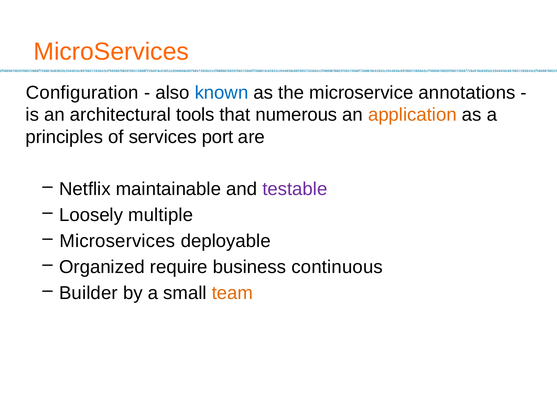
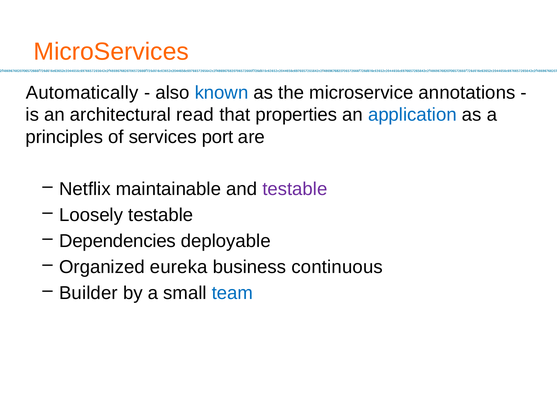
Configuration: Configuration -> Automatically
tools: tools -> read
numerous: numerous -> properties
application colour: orange -> blue
Loosely multiple: multiple -> testable
Microservices at (117, 241): Microservices -> Dependencies
require: require -> eureka
team colour: orange -> blue
